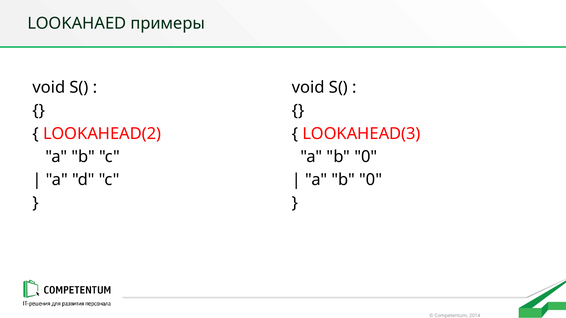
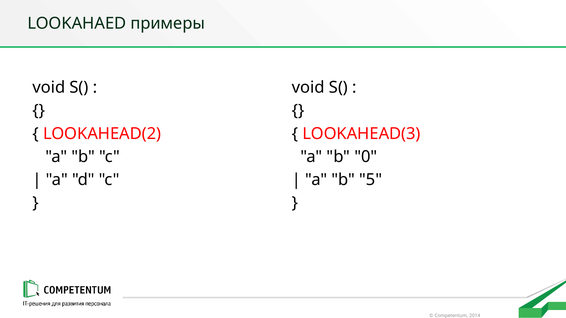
0 at (371, 180): 0 -> 5
